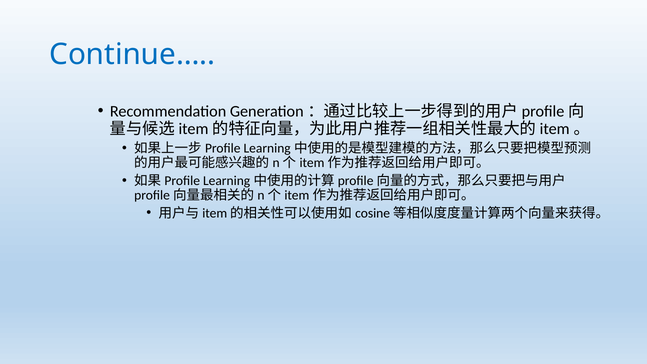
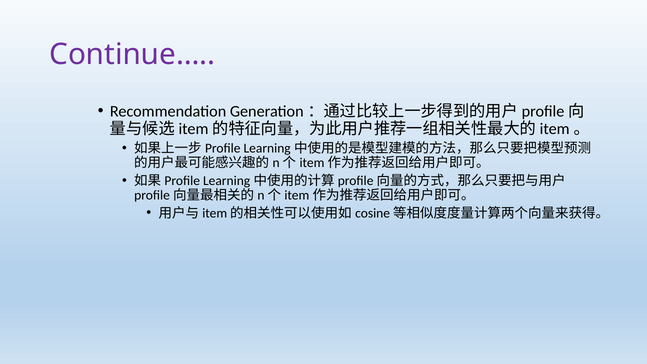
Continue… colour: blue -> purple
